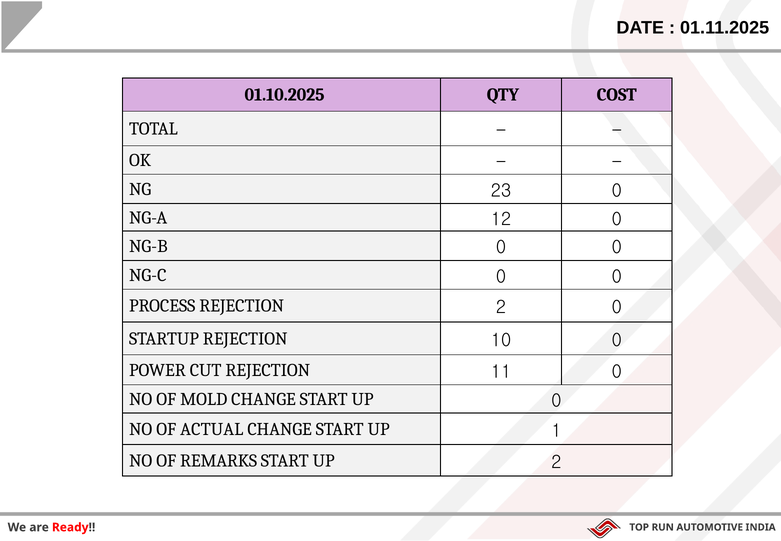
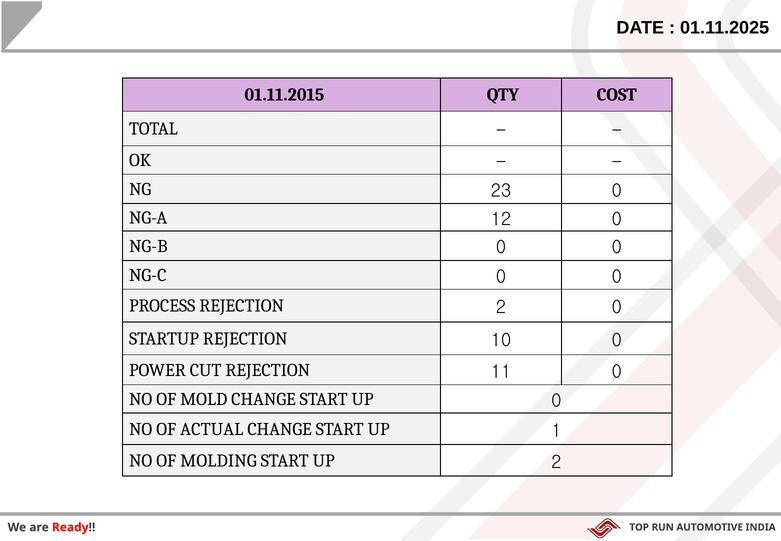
01.10.2025: 01.10.2025 -> 01.11.2015
REMARKS: REMARKS -> MOLDING
